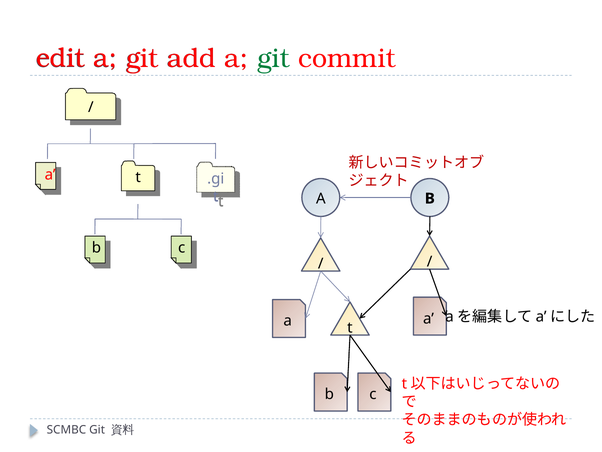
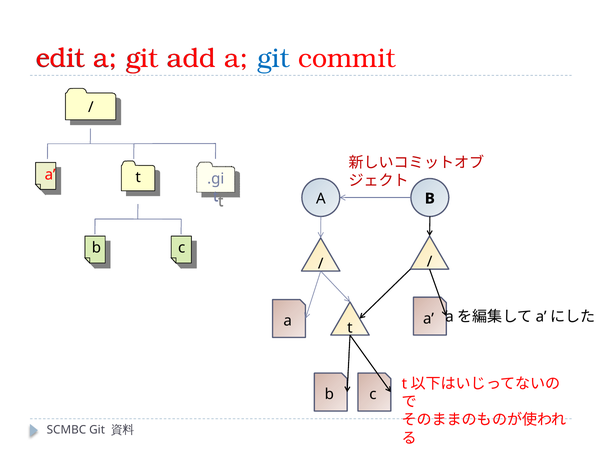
git at (274, 58) colour: green -> blue
